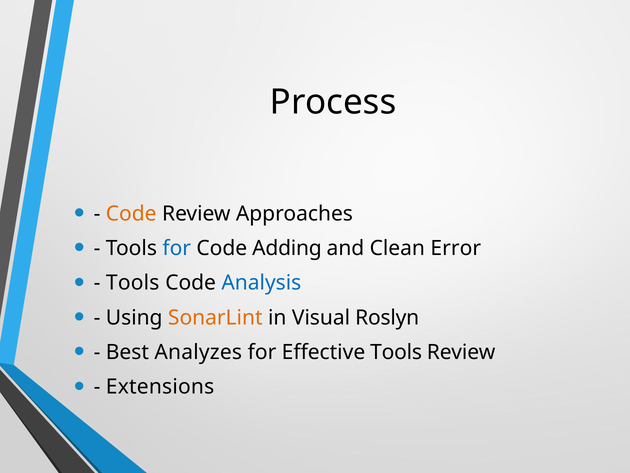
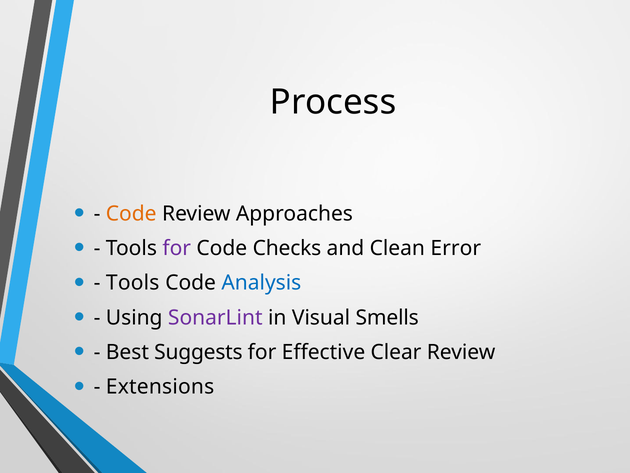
for at (177, 248) colour: blue -> purple
Adding: Adding -> Checks
SonarLint colour: orange -> purple
Roslyn: Roslyn -> Smells
Analyzes: Analyzes -> Suggests
Effective Tools: Tools -> Clear
